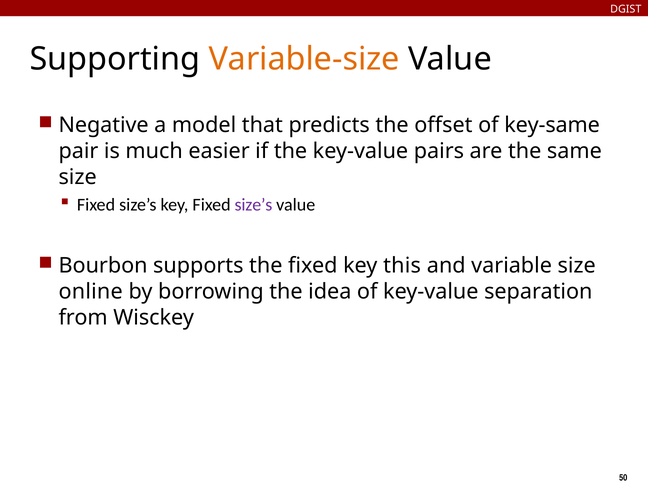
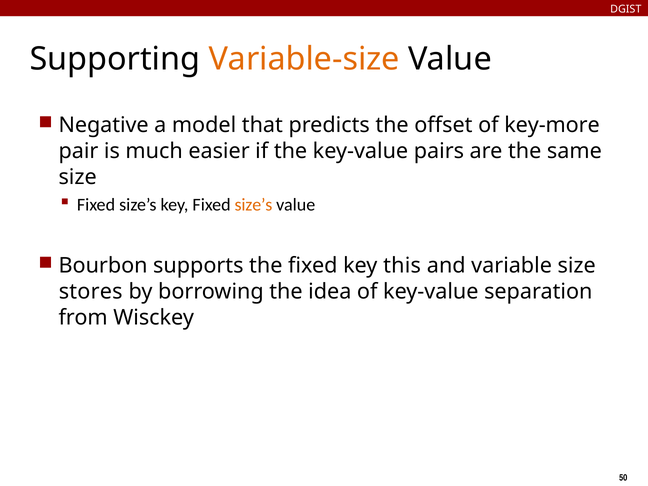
key-same: key-same -> key-more
size’s at (253, 205) colour: purple -> orange
online: online -> stores
